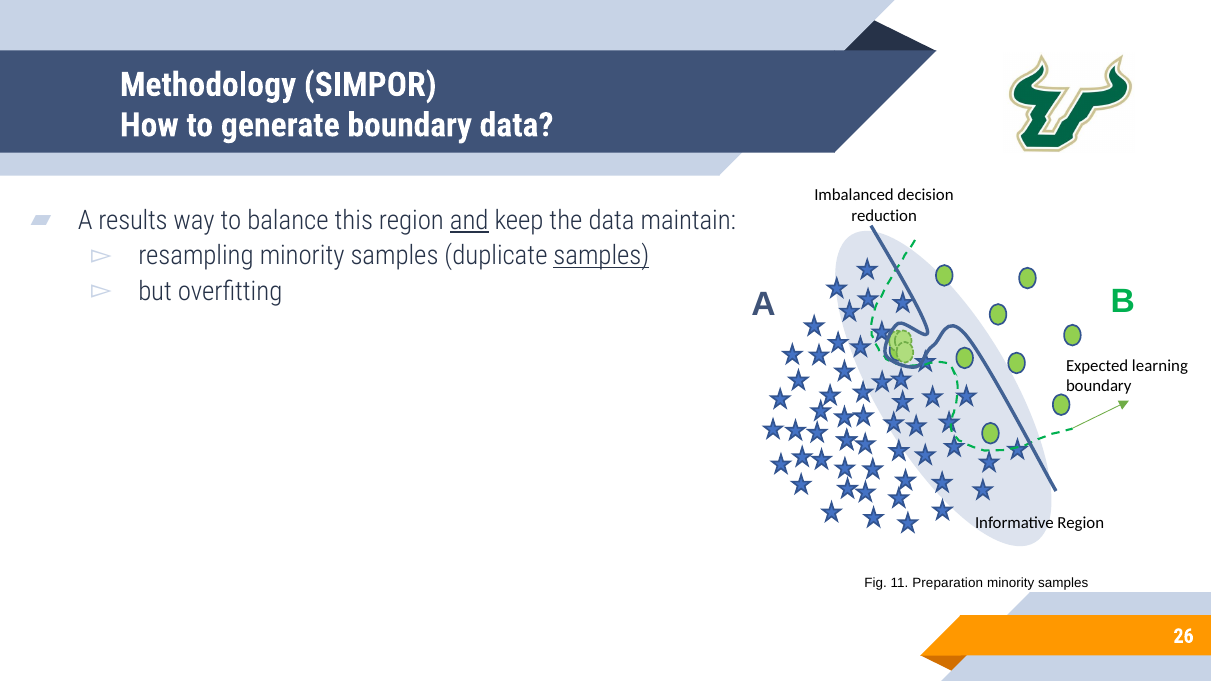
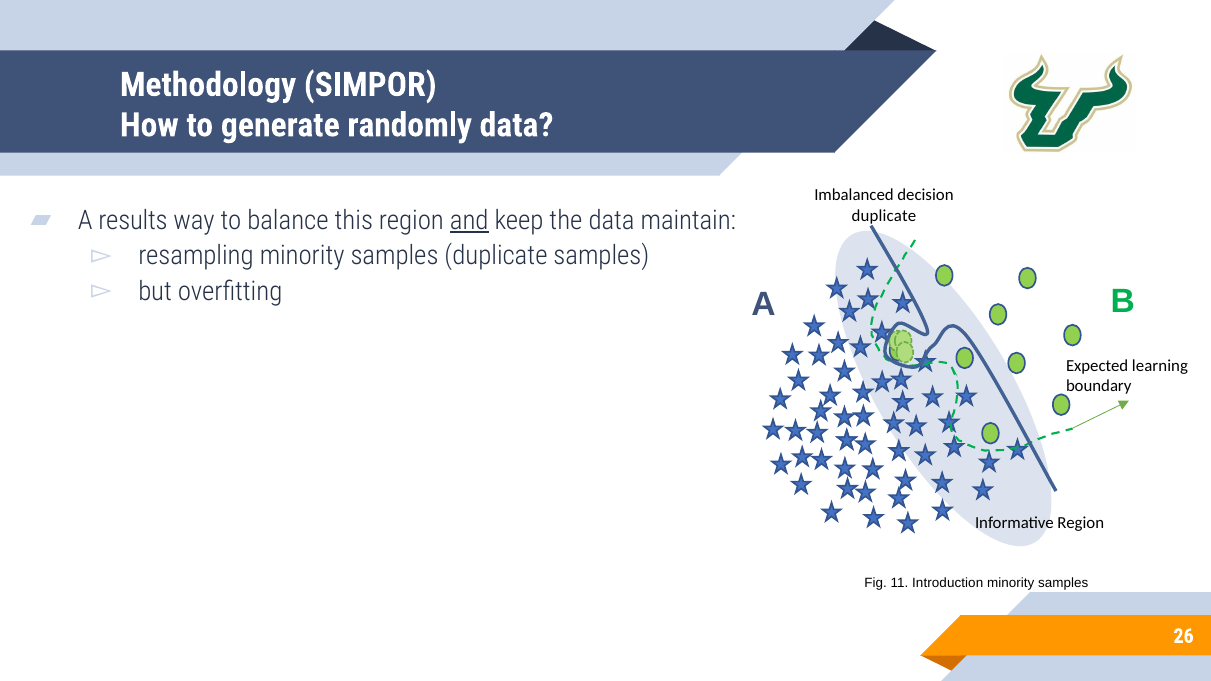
generate boundary: boundary -> randomly
reduction at (884, 216): reduction -> duplicate
samples at (601, 256) underline: present -> none
Preparation: Preparation -> Introduction
